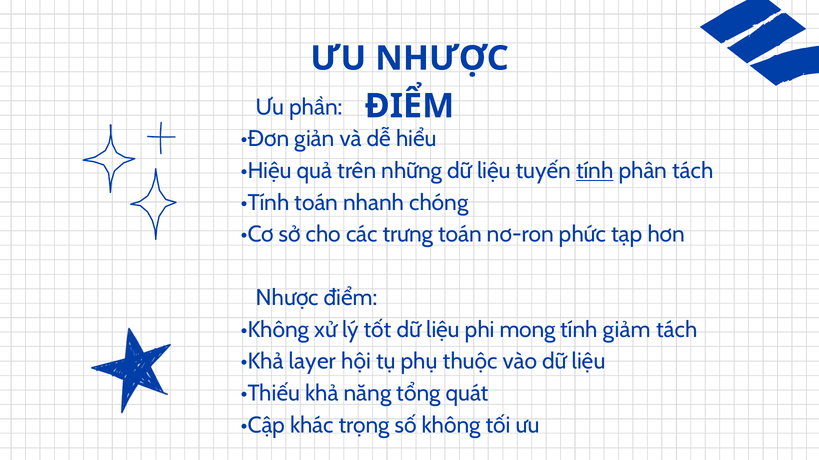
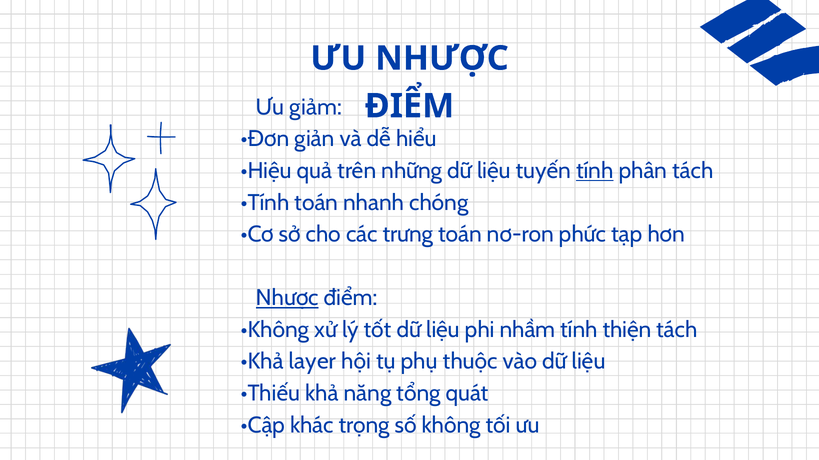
phần: phần -> giảm
Nhược at (287, 298) underline: none -> present
mong: mong -> nhầm
giảm: giảm -> thiện
